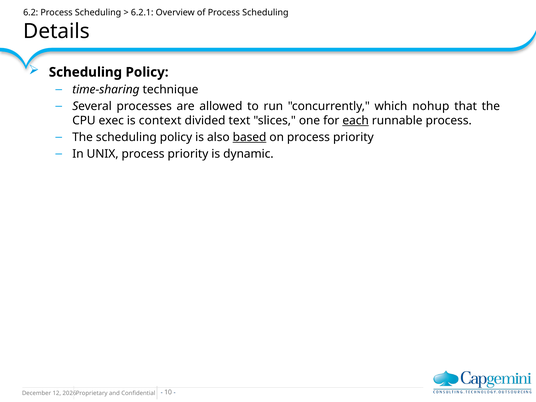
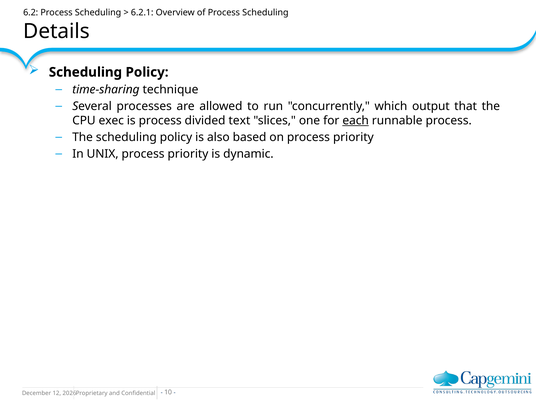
nohup: nohup -> output
is context: context -> process
based underline: present -> none
